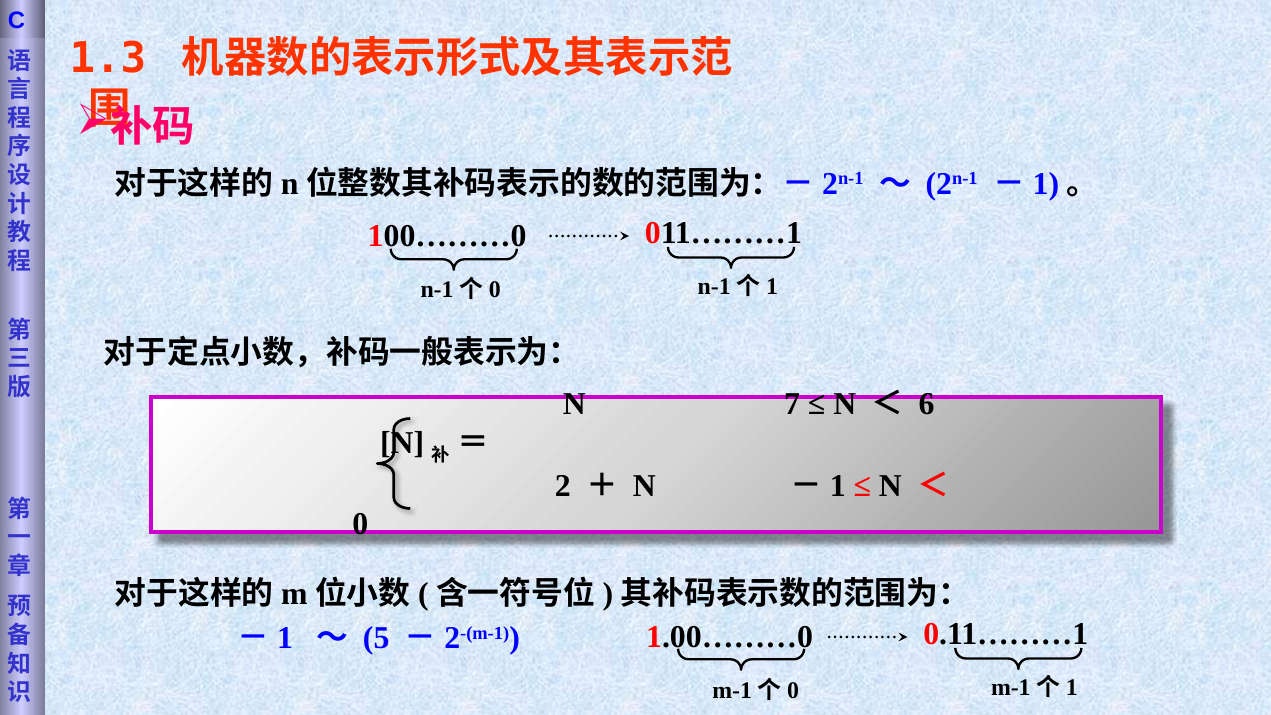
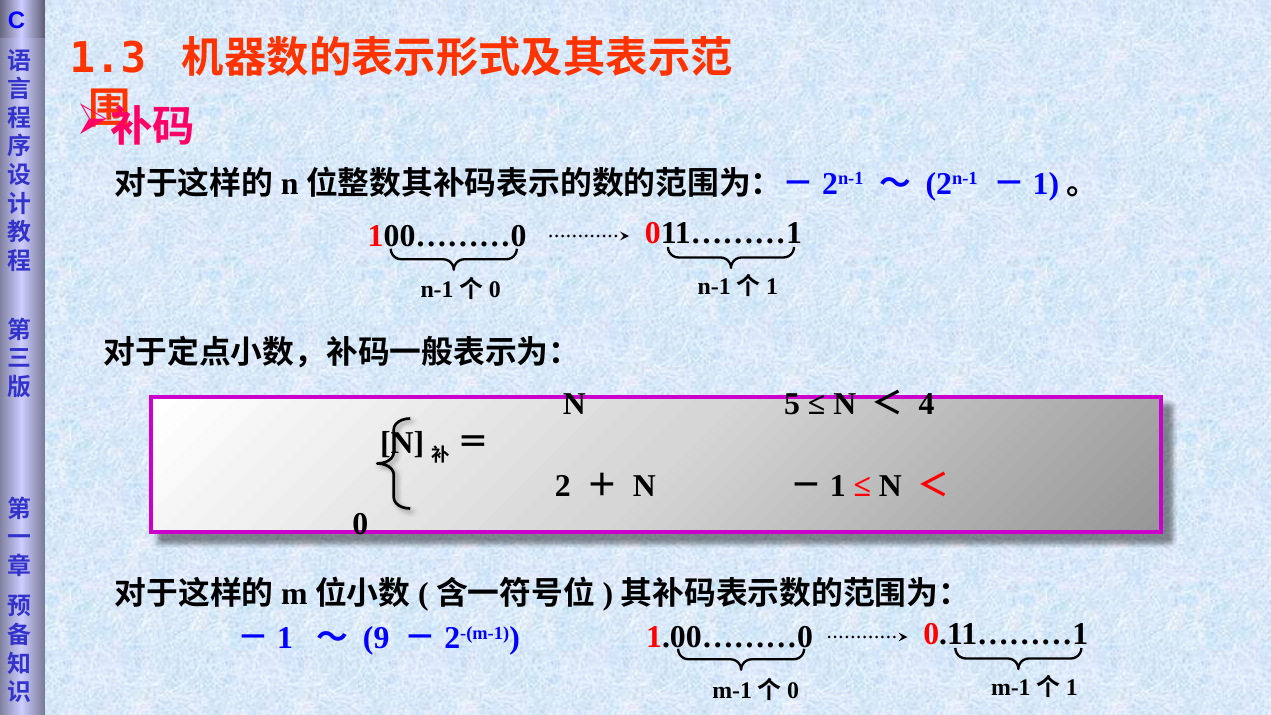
7: 7 -> 5
6: 6 -> 4
5: 5 -> 9
